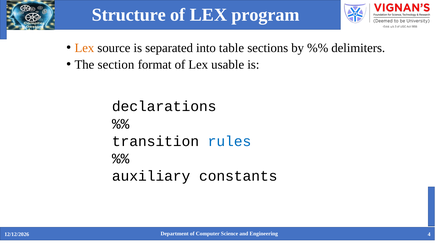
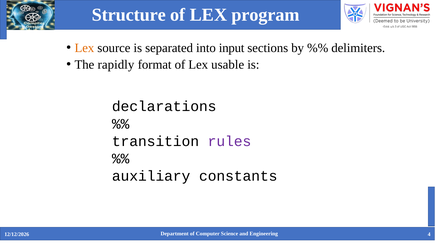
table: table -> input
section: section -> rapidly
rules colour: blue -> purple
